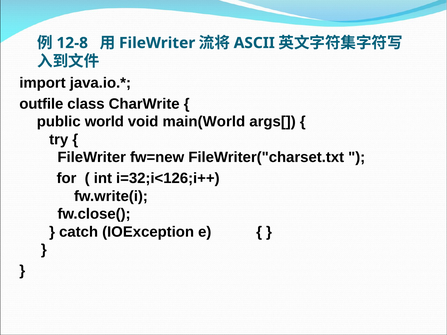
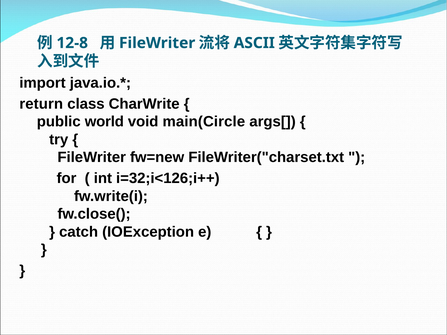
outfile: outfile -> return
main(World: main(World -> main(Circle
